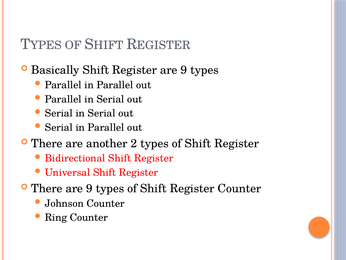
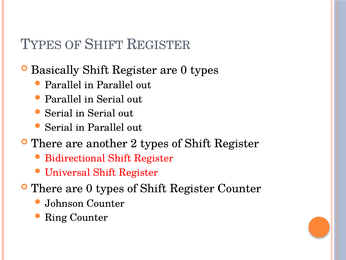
Register are 9: 9 -> 0
There are 9: 9 -> 0
